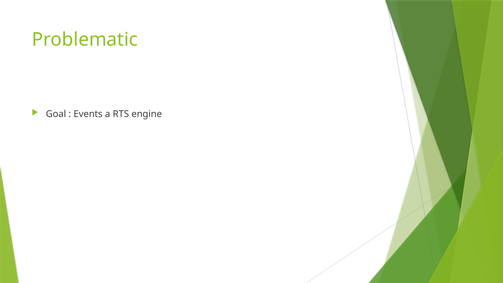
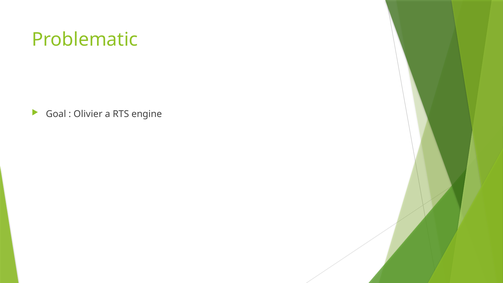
Events: Events -> Olivier
